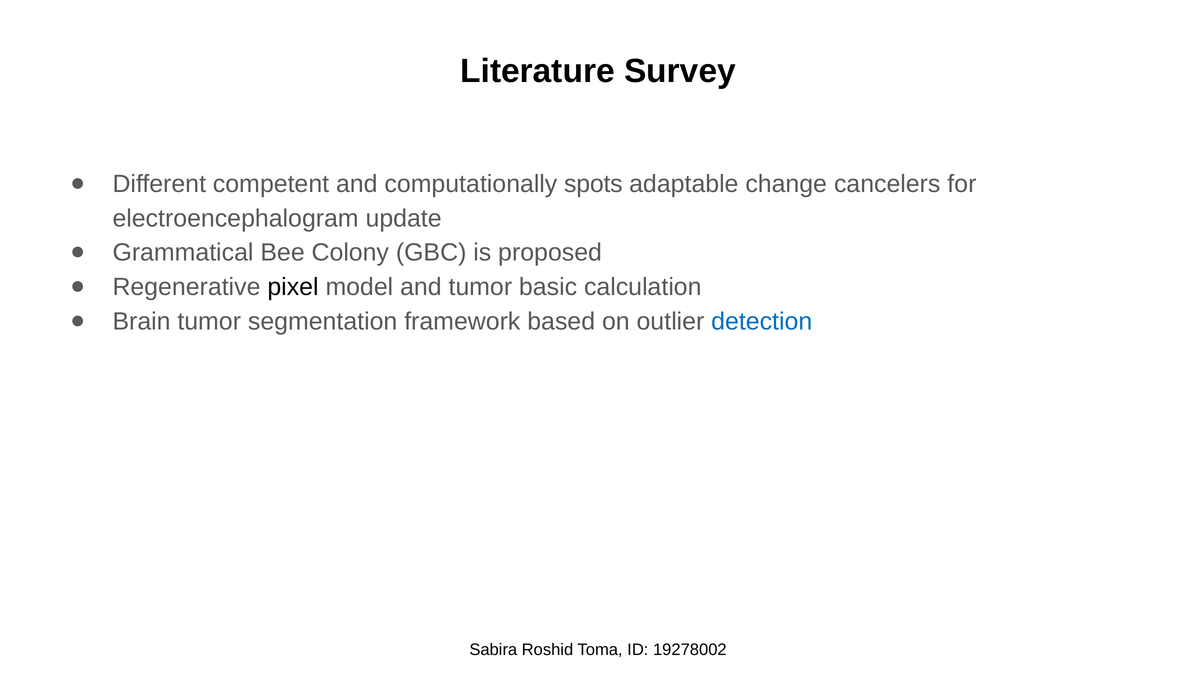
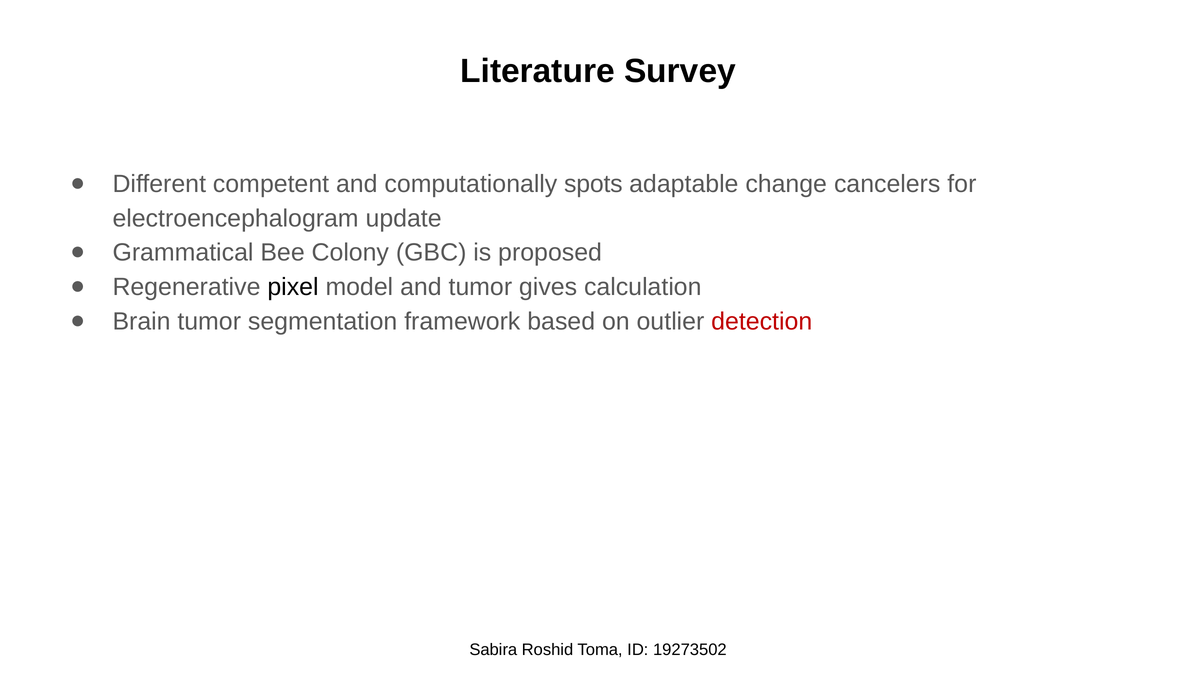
basic: basic -> gives
detection colour: blue -> red
19278002: 19278002 -> 19273502
